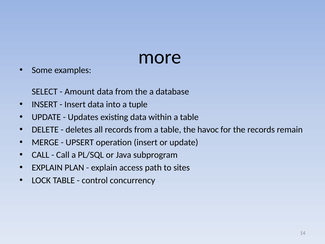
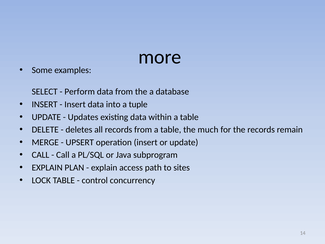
Amount: Amount -> Perform
havoc: havoc -> much
